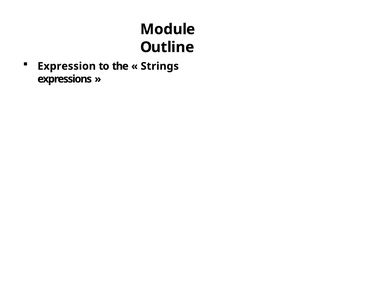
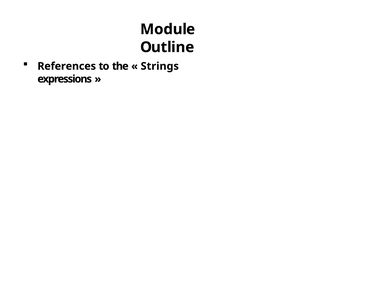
Expression: Expression -> References
